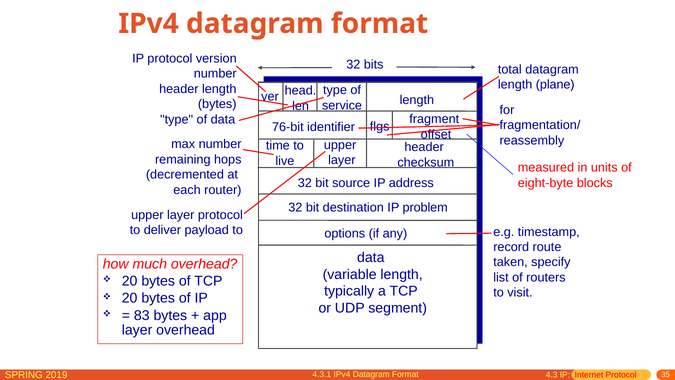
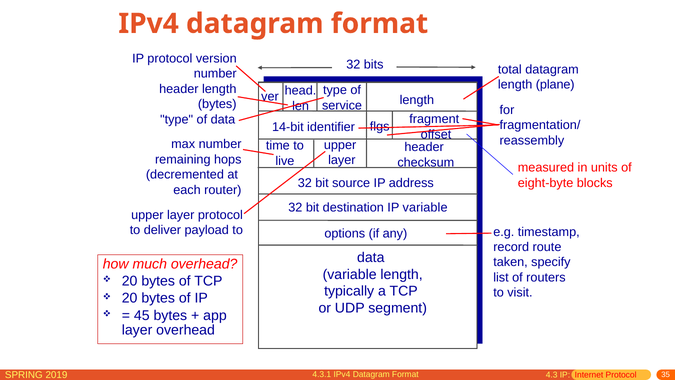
76-bit: 76-bit -> 14-bit
IP problem: problem -> variable
83: 83 -> 45
